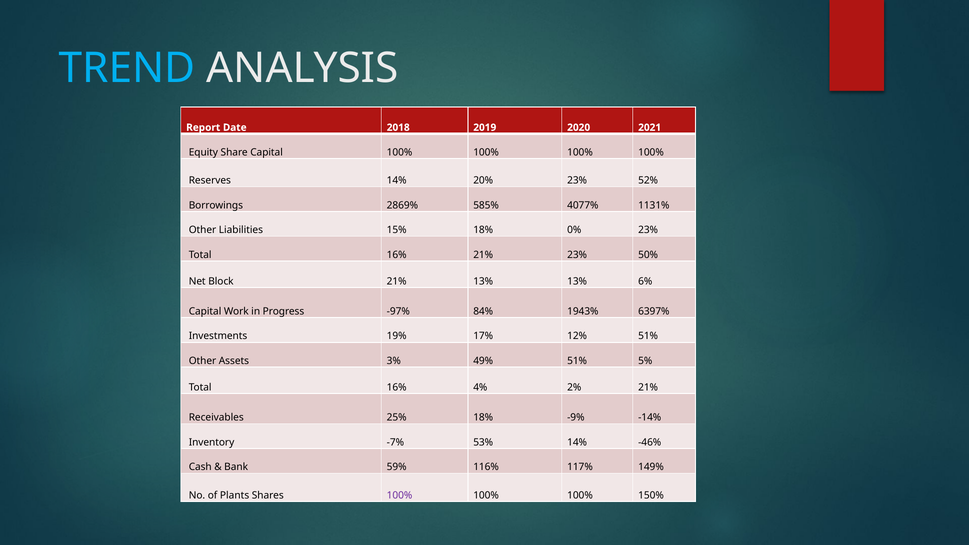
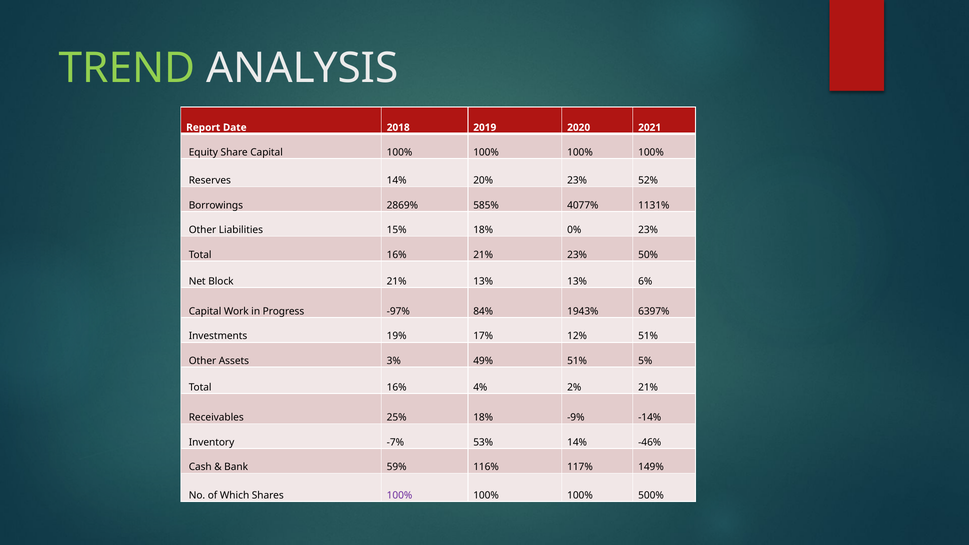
TREND colour: light blue -> light green
Plants: Plants -> Which
150%: 150% -> 500%
